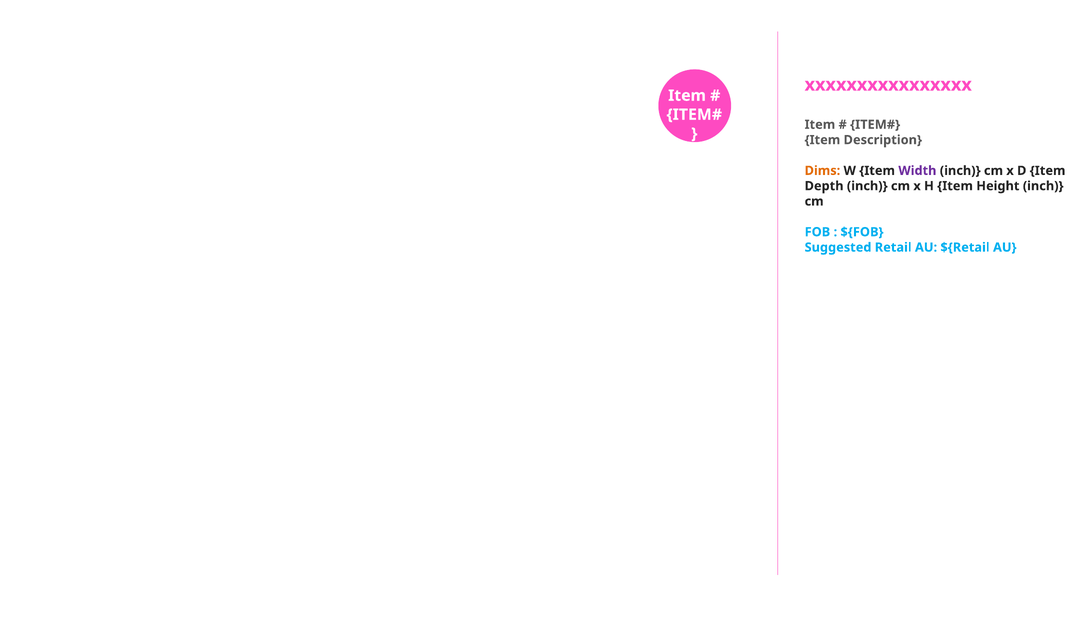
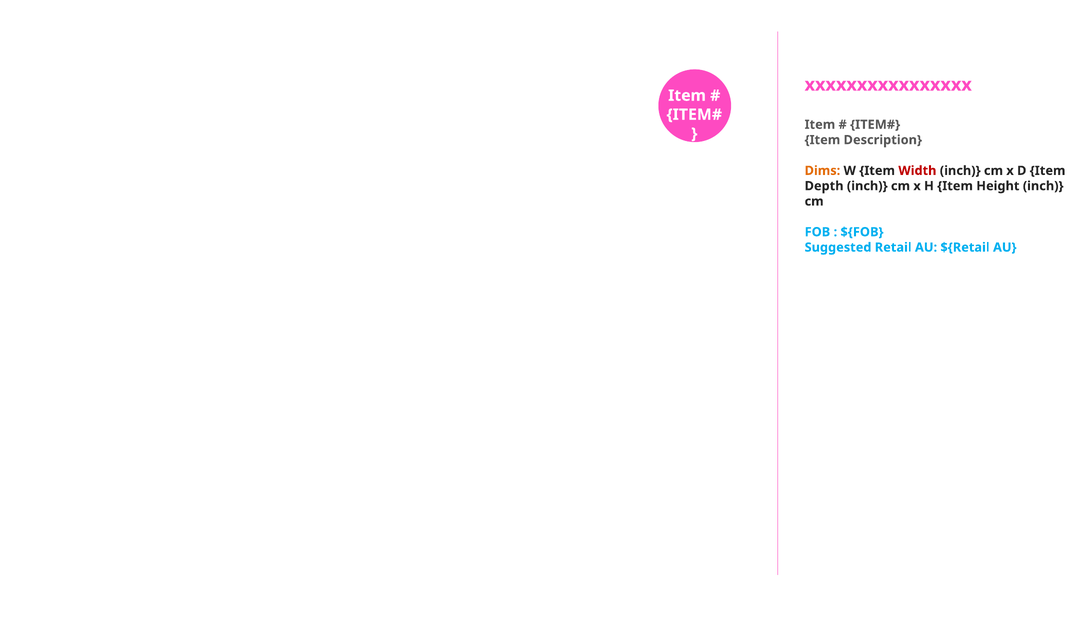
Width colour: purple -> red
